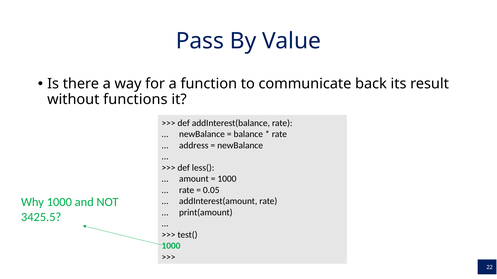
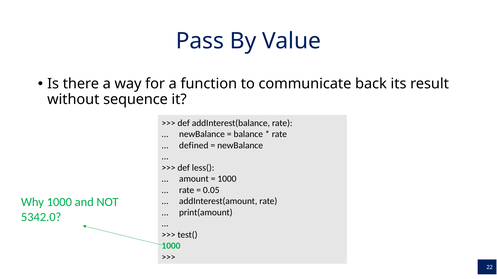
functions: functions -> sequence
address: address -> defined
3425.5: 3425.5 -> 5342.0
